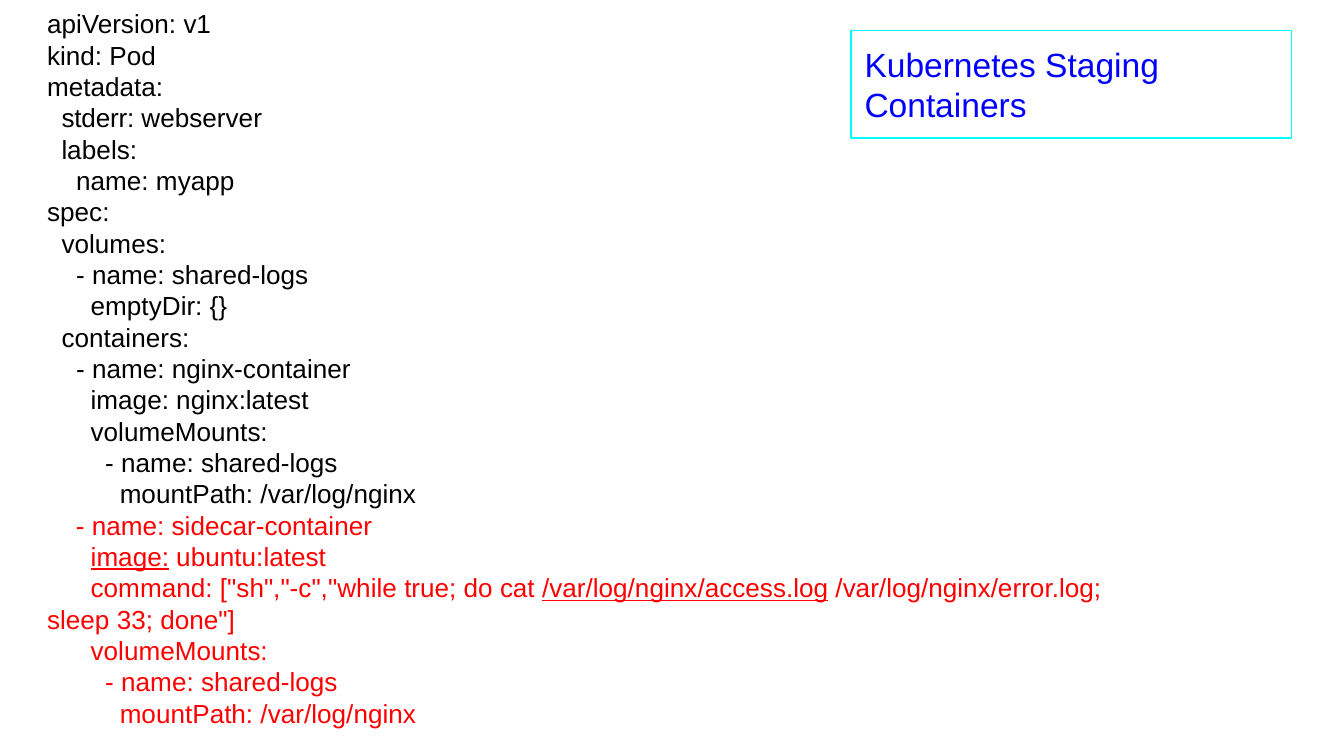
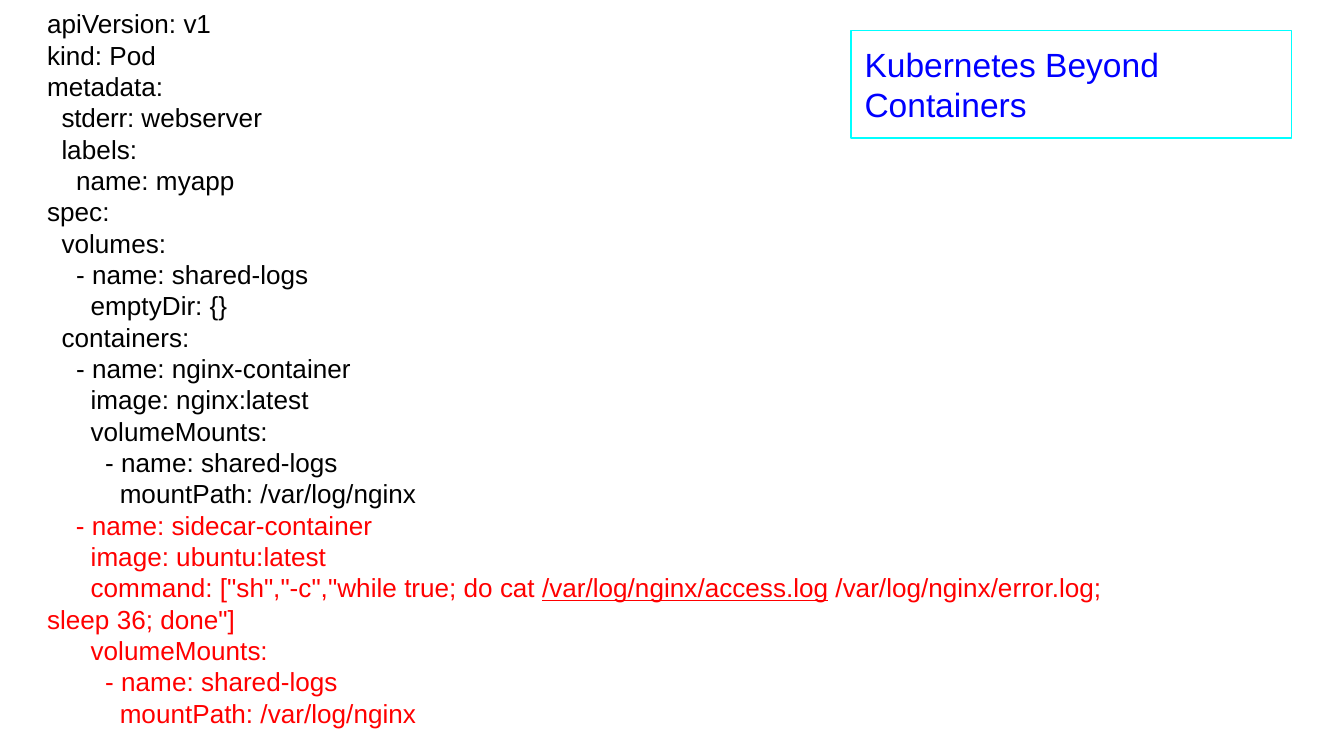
Staging: Staging -> Beyond
image at (130, 558) underline: present -> none
33: 33 -> 36
